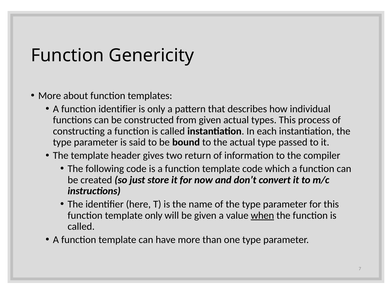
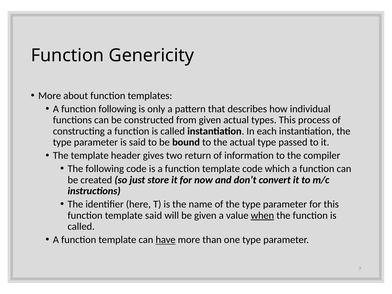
function identifier: identifier -> following
template only: only -> said
have underline: none -> present
